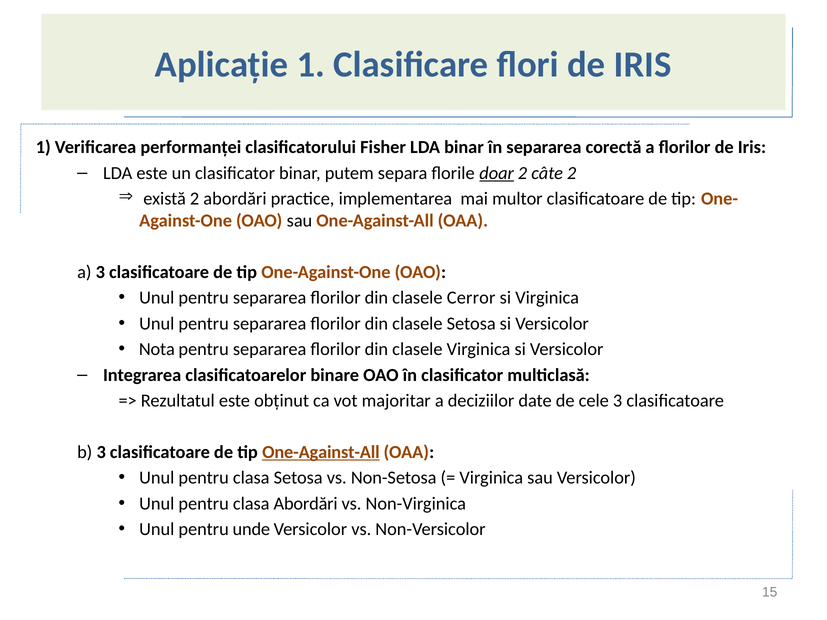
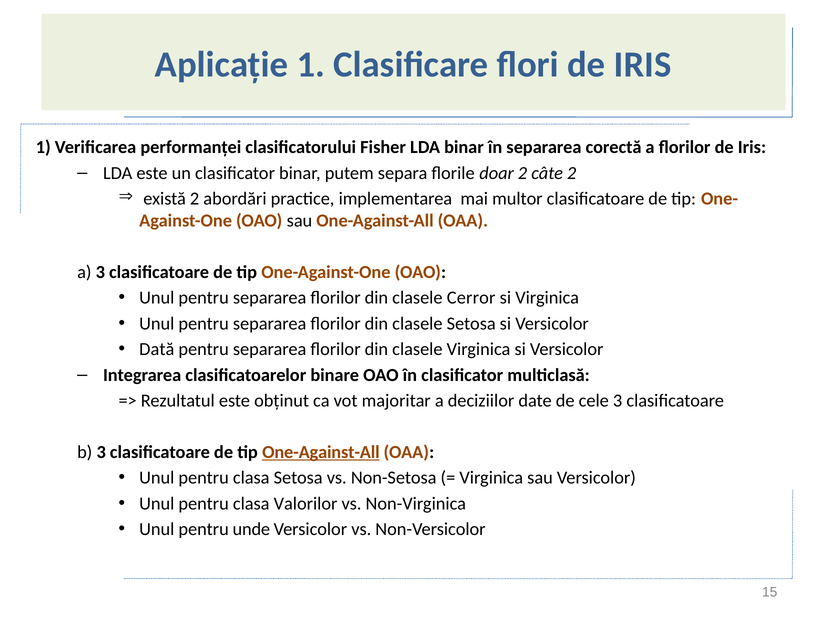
doar underline: present -> none
Nota: Nota -> Dată
clasa Abordări: Abordări -> Valorilor
